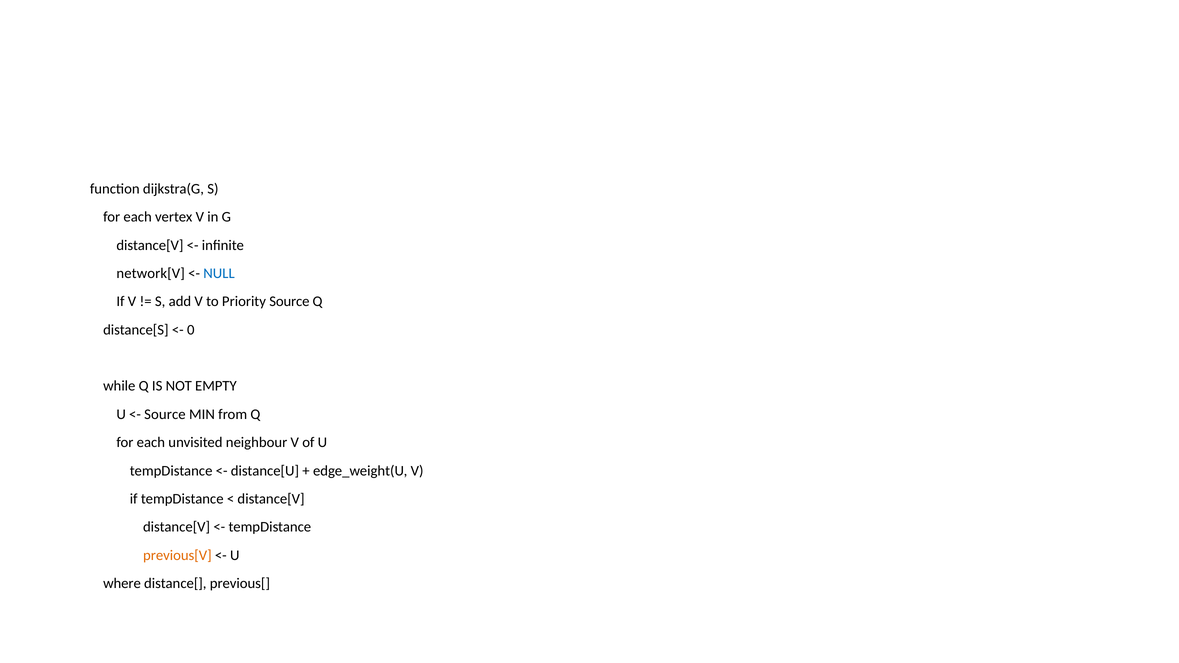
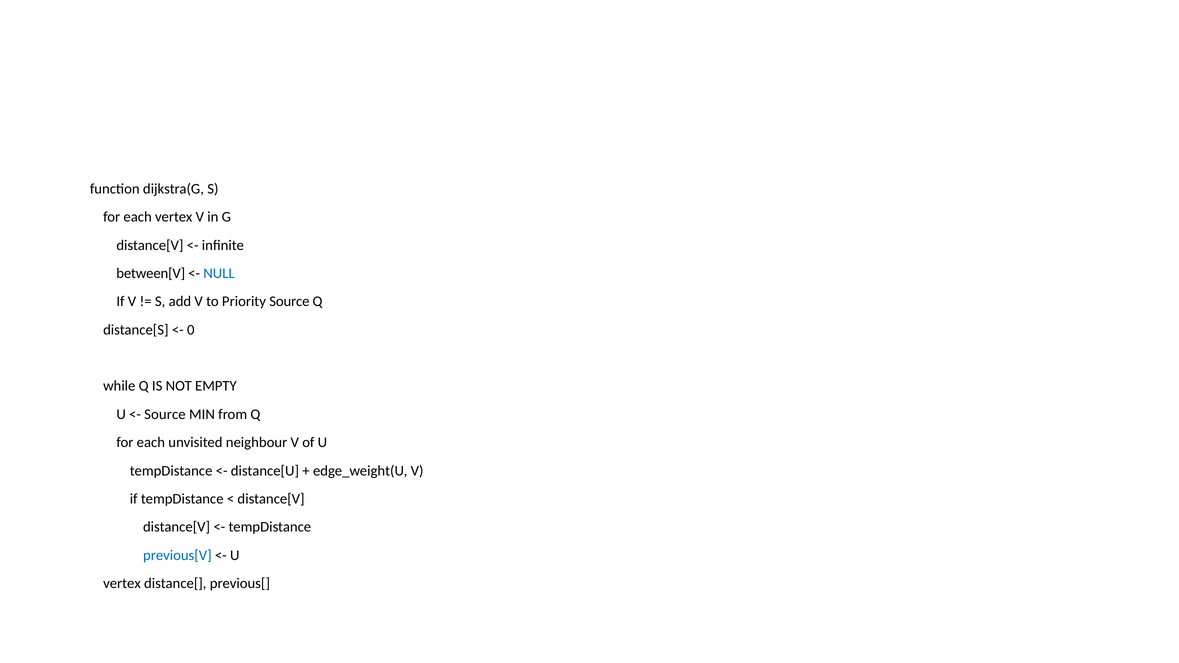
network[V: network[V -> between[V
previous[V colour: orange -> blue
where at (122, 584): where -> vertex
